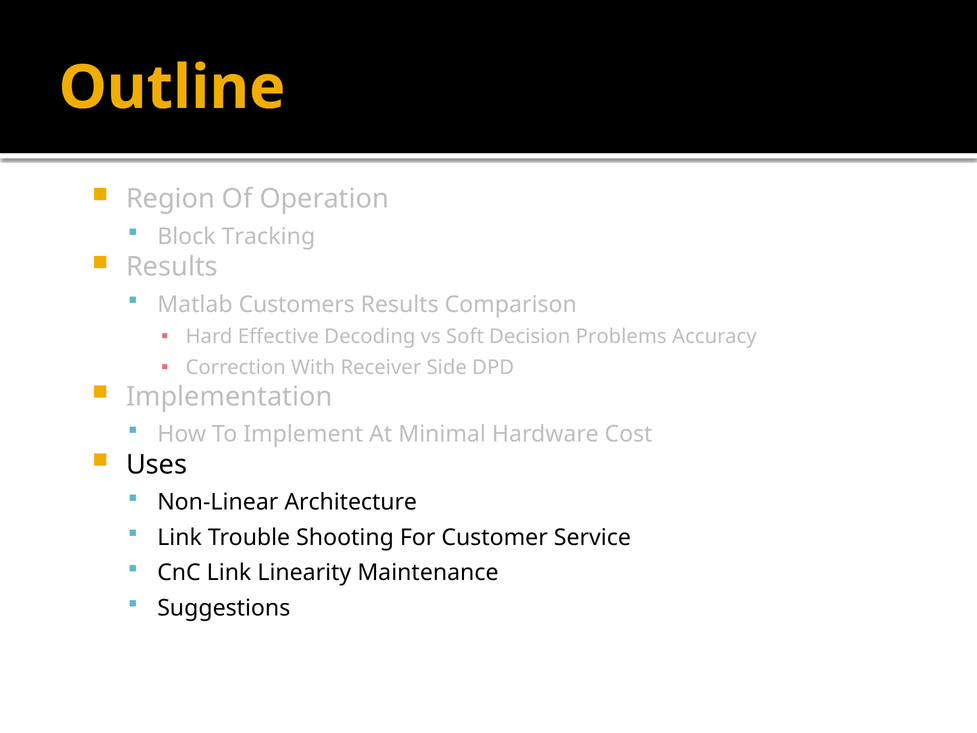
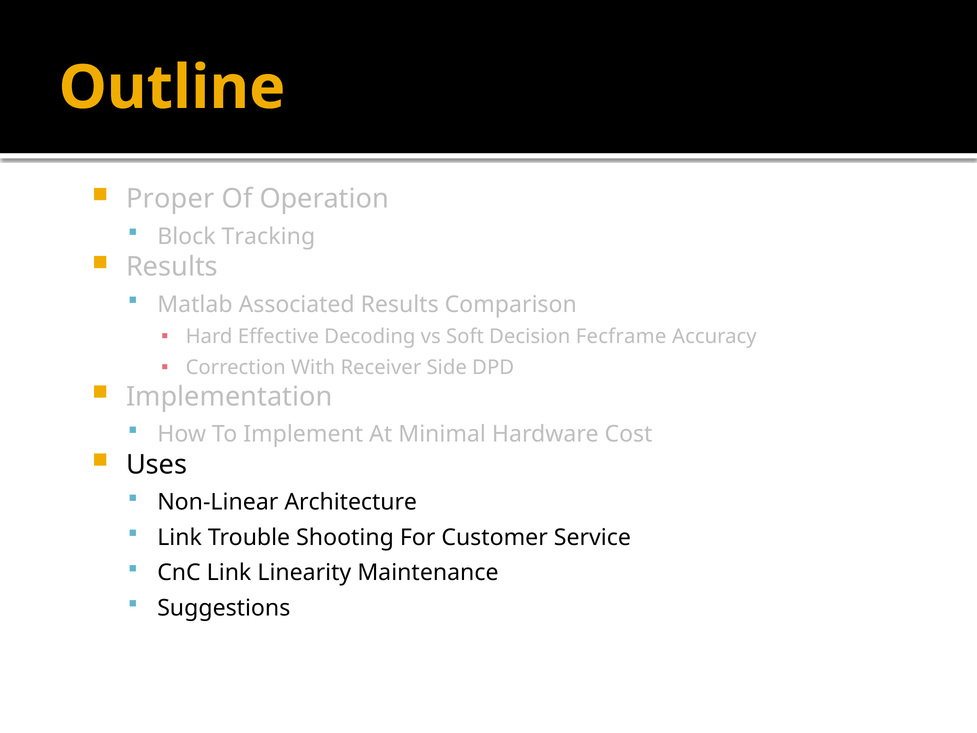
Region: Region -> Proper
Customers: Customers -> Associated
Problems: Problems -> Fecframe
